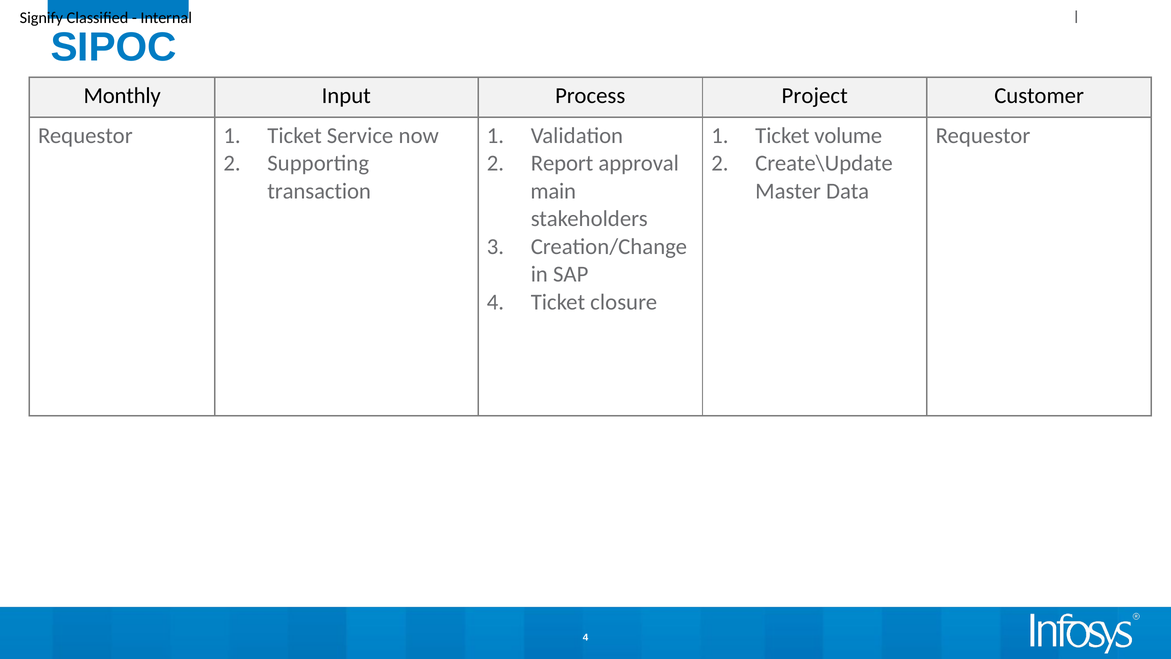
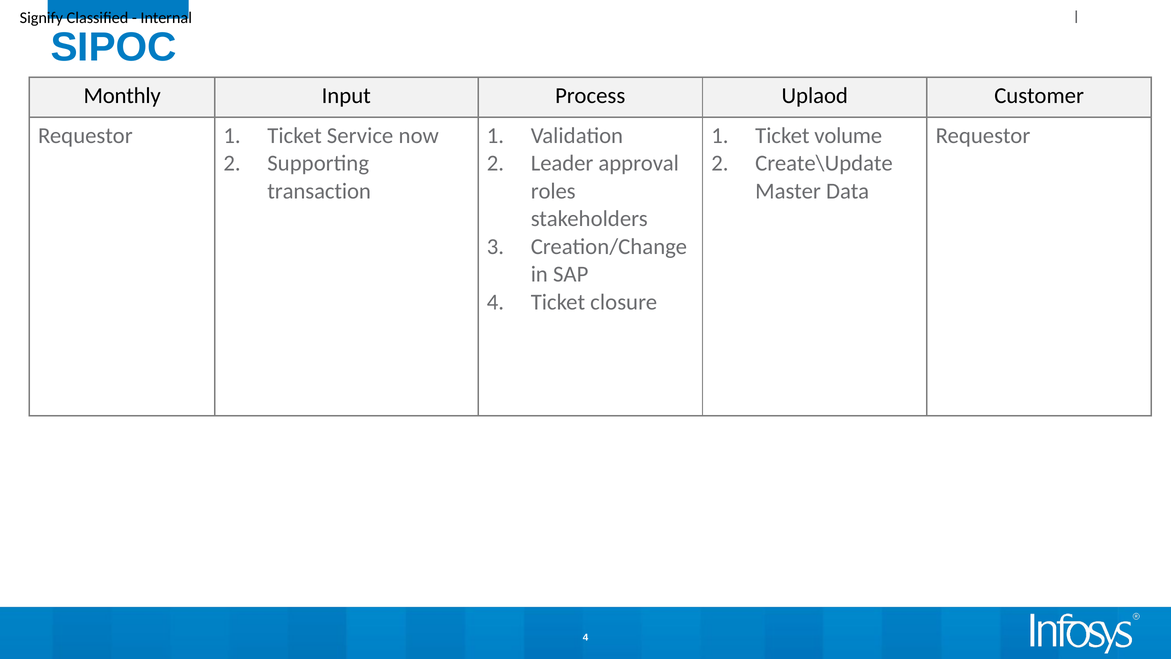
Project: Project -> Uplaod
Report: Report -> Leader
main: main -> roles
